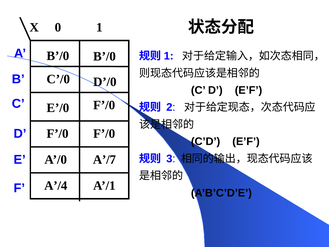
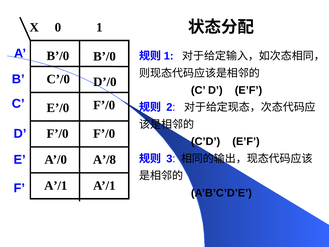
A’/7: A’/7 -> A’/8
A’/4 at (56, 185): A’/4 -> A’/1
